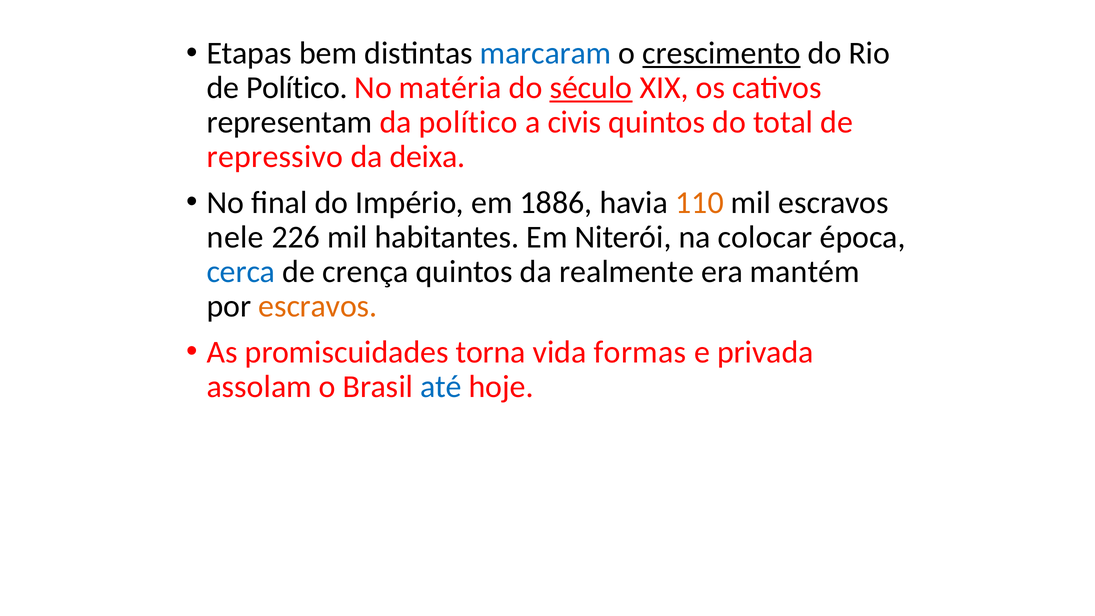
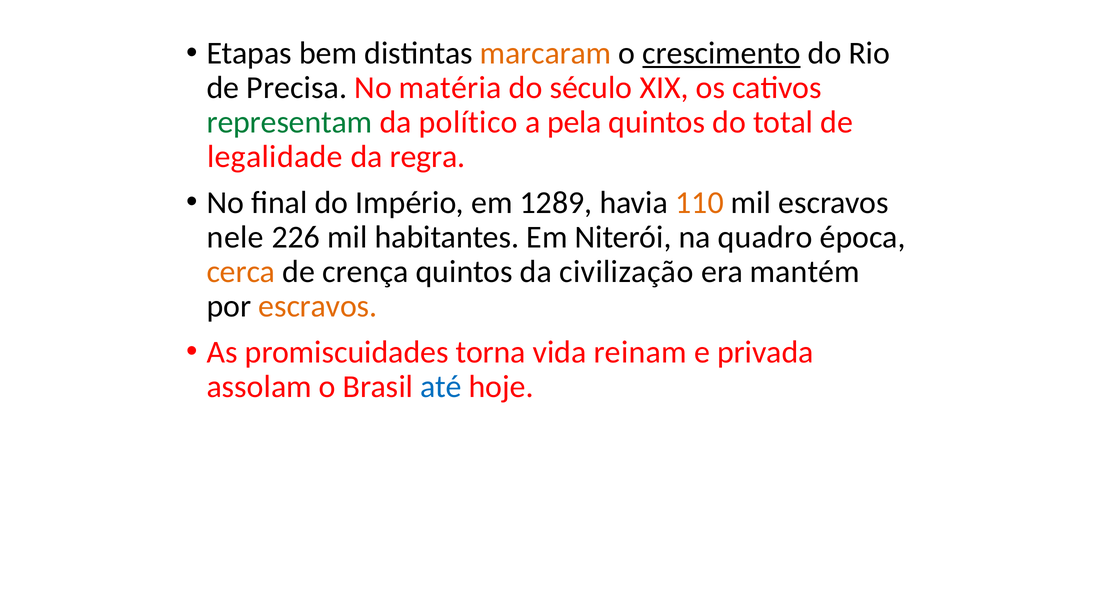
marcaram colour: blue -> orange
de Político: Político -> Precisa
século underline: present -> none
representam colour: black -> green
civis: civis -> pela
repressivo: repressivo -> legalidade
deixa: deixa -> regra
1886: 1886 -> 1289
colocar: colocar -> quadro
cerca colour: blue -> orange
realmente: realmente -> civilização
formas: formas -> reinam
